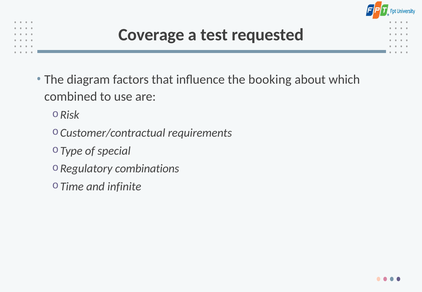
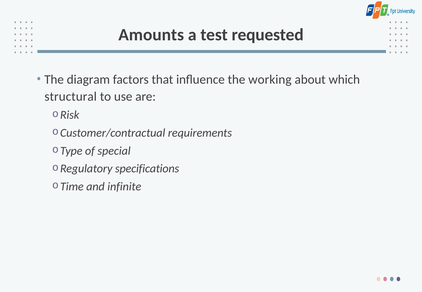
Coverage: Coverage -> Amounts
booking: booking -> working
combined: combined -> structural
combinations: combinations -> specifications
